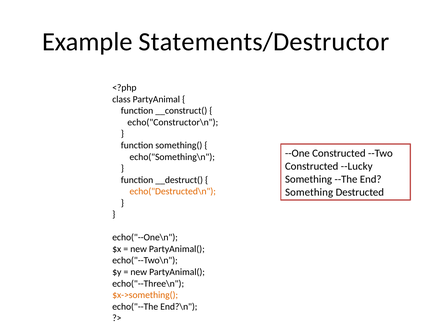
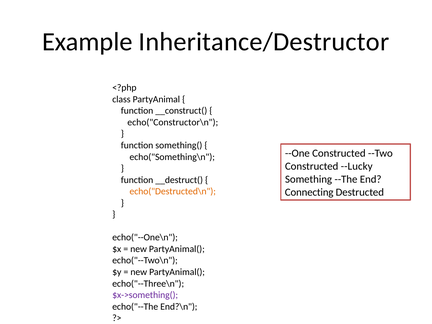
Statements/Destructor: Statements/Destructor -> Inheritance/Destructor
Something at (309, 192): Something -> Connecting
$x->something( colour: orange -> purple
